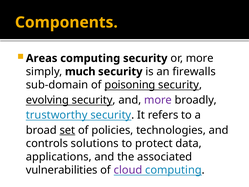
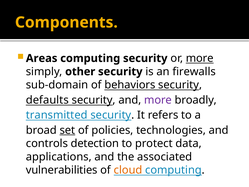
more at (200, 58) underline: none -> present
much: much -> other
poisoning: poisoning -> behaviors
evolving: evolving -> defaults
trustworthy: trustworthy -> transmitted
solutions: solutions -> detection
cloud colour: purple -> orange
